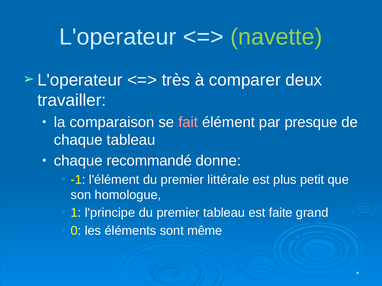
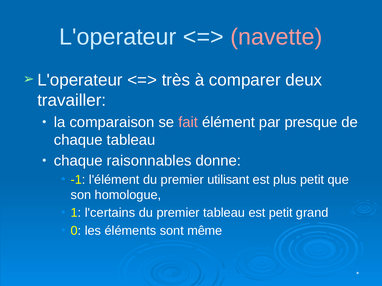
navette colour: light green -> pink
recommandé: recommandé -> raisonnables
littérale: littérale -> utilisant
l'principe: l'principe -> l'certains
est faite: faite -> petit
